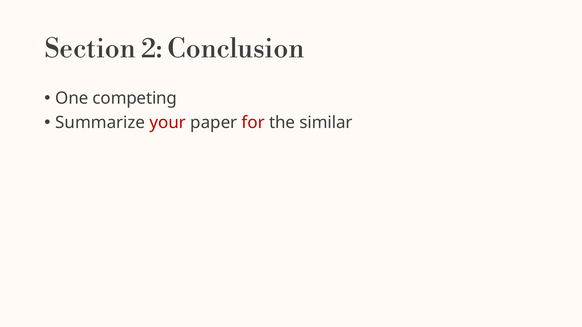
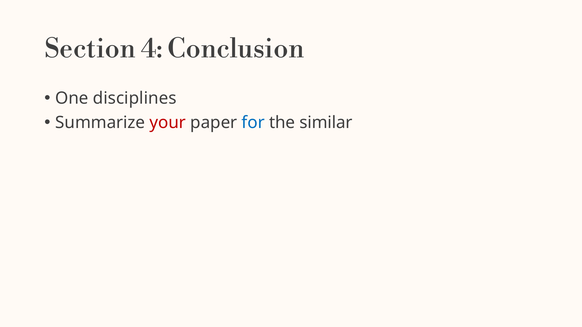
2: 2 -> 4
competing: competing -> disciplines
for colour: red -> blue
